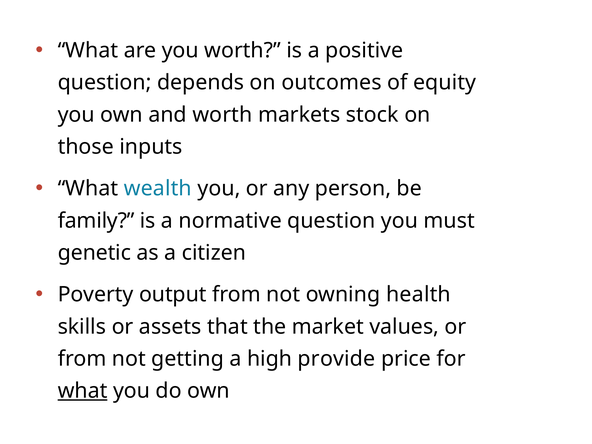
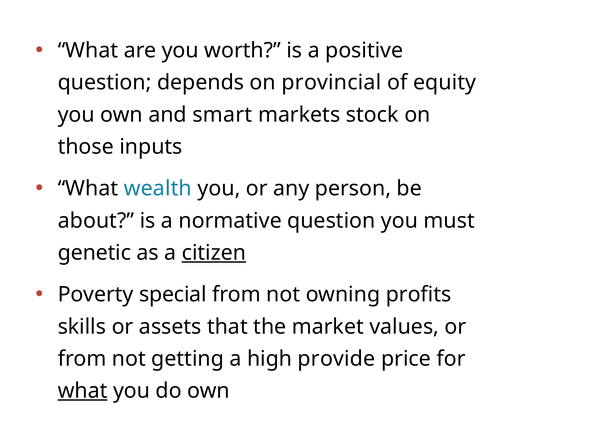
outcomes: outcomes -> provincial
and worth: worth -> smart
family: family -> about
citizen underline: none -> present
output: output -> special
health: health -> profits
